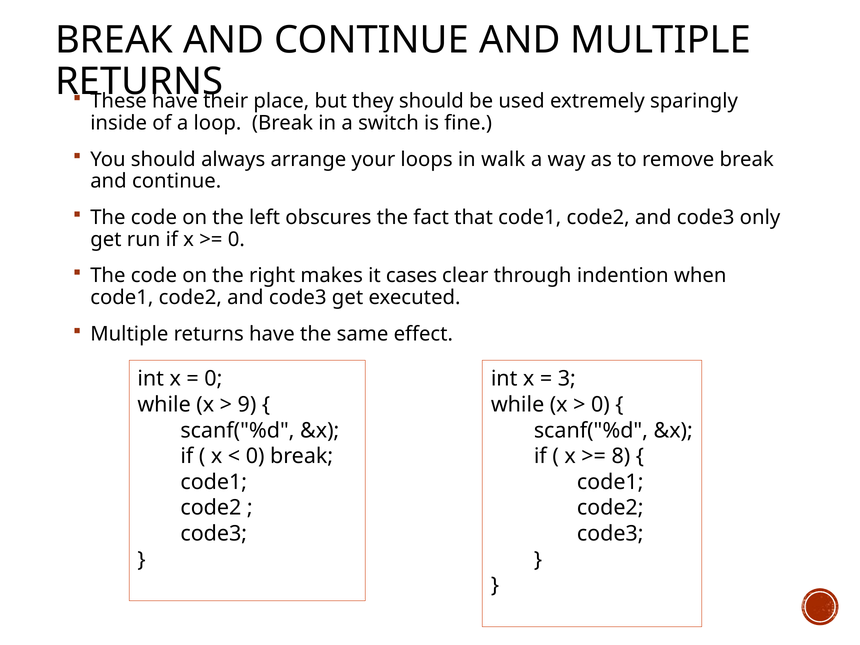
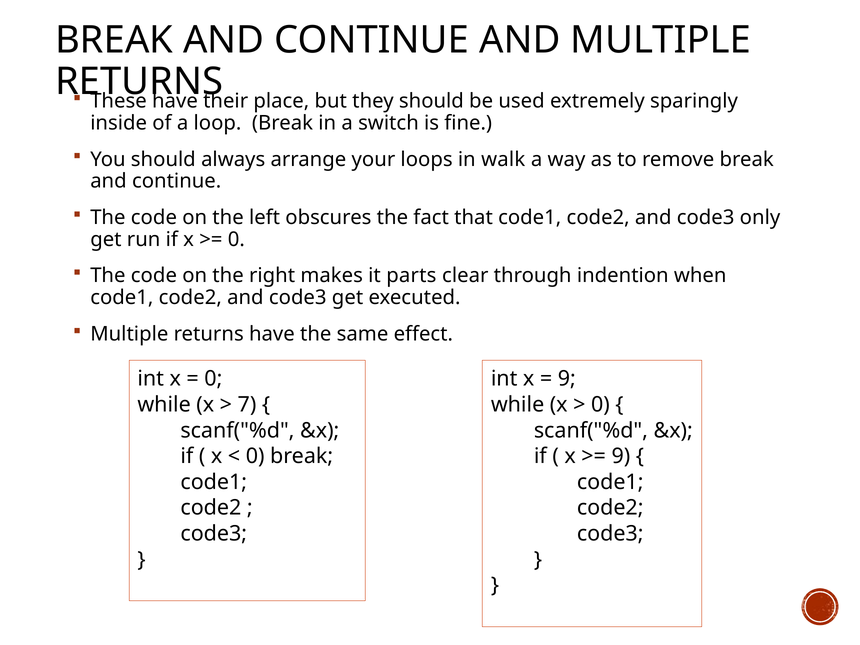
cases: cases -> parts
3 at (567, 379): 3 -> 9
9: 9 -> 7
8 at (621, 456): 8 -> 9
